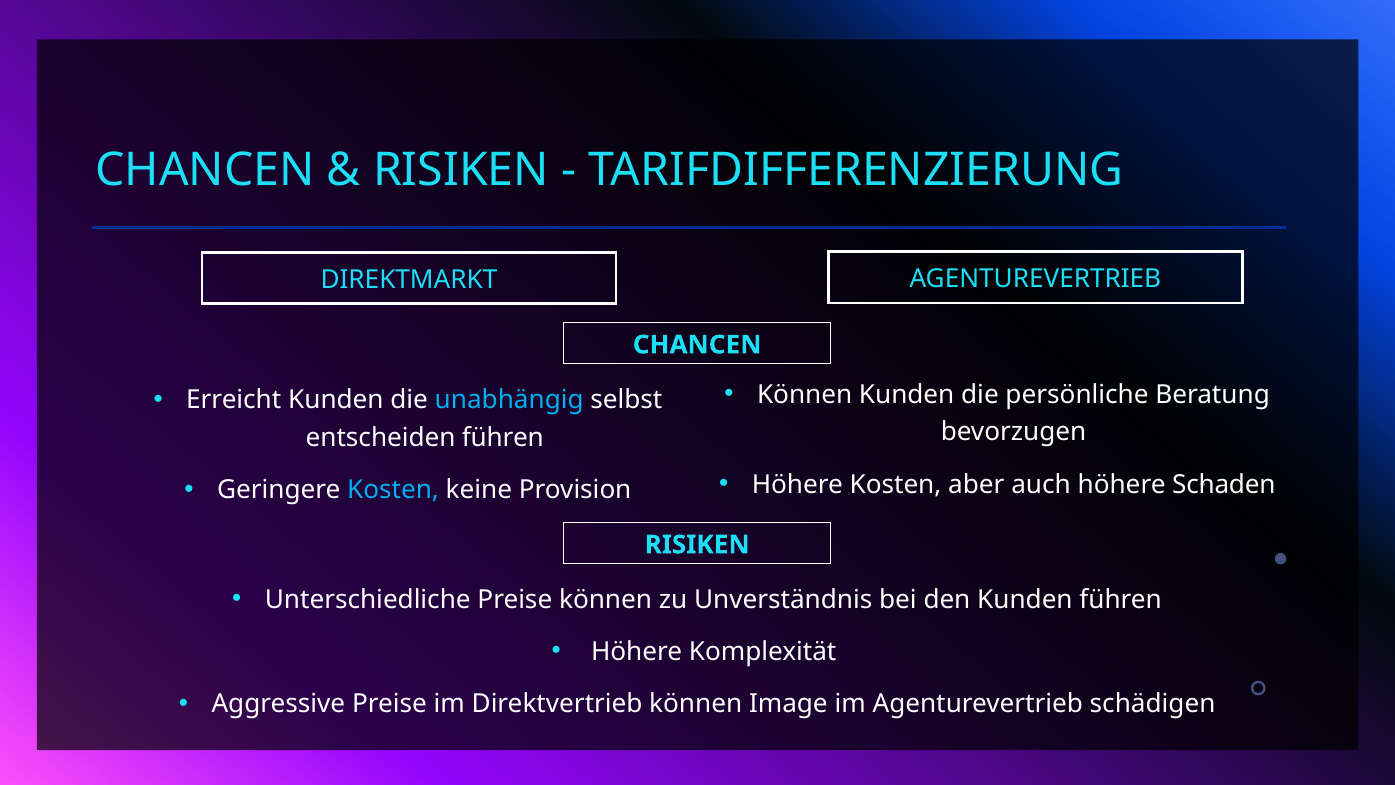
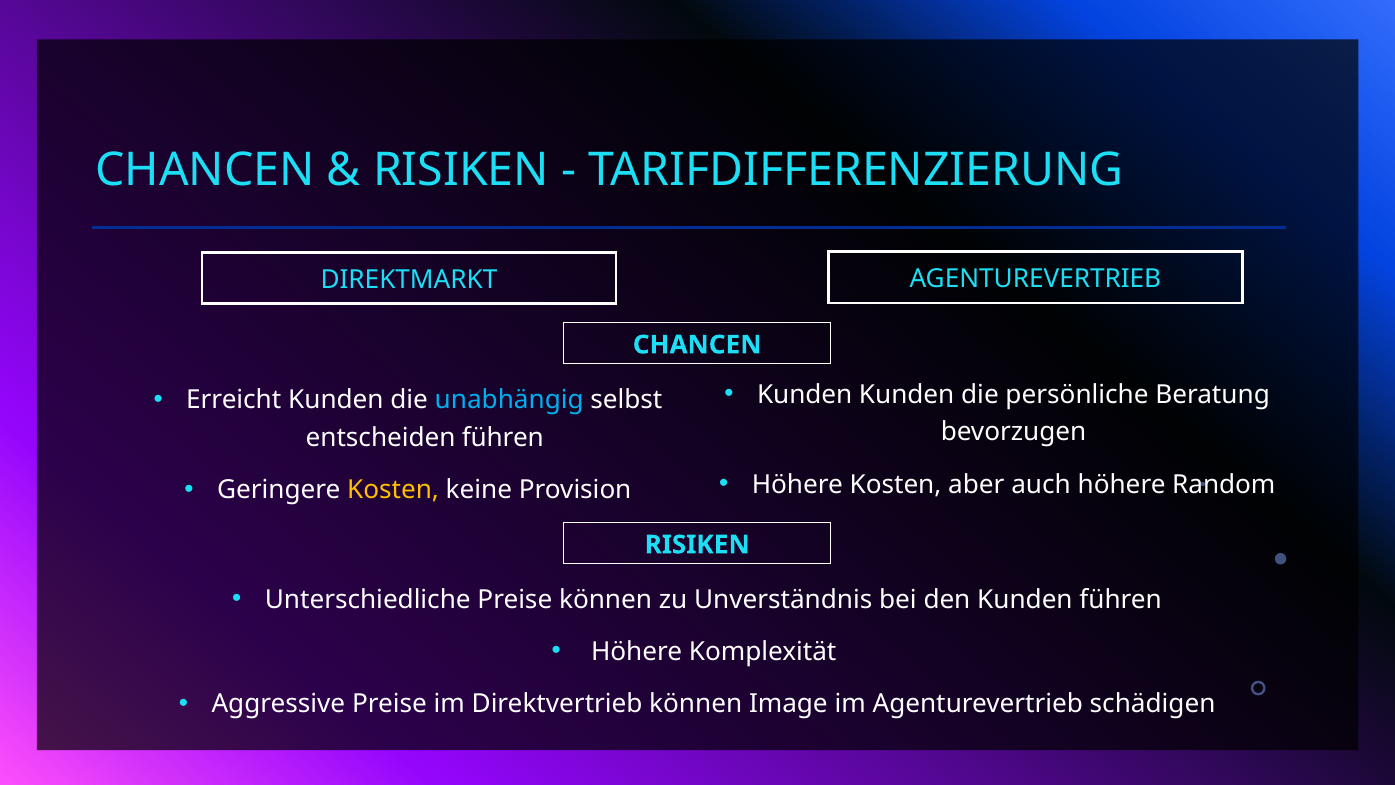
Können at (805, 394): Können -> Kunden
Schaden: Schaden -> Random
Kosten at (393, 490) colour: light blue -> yellow
